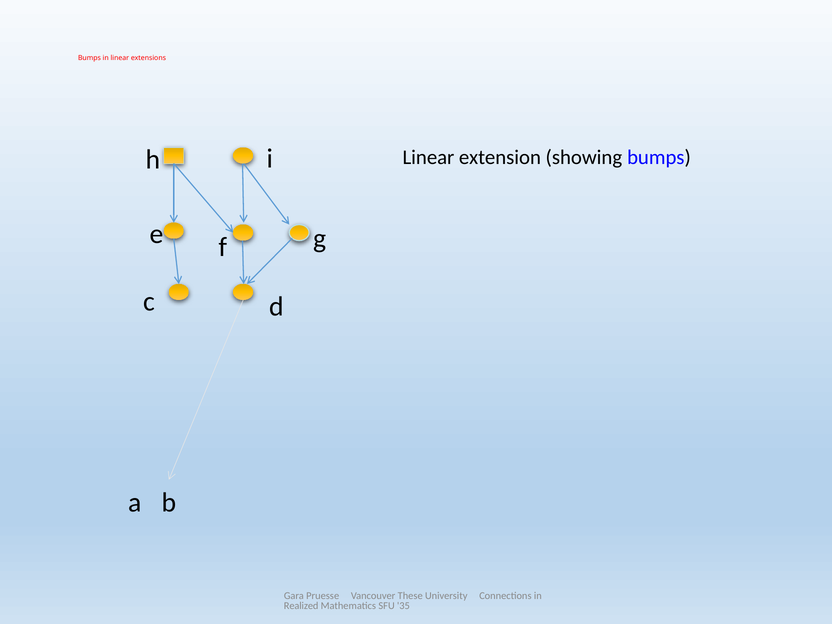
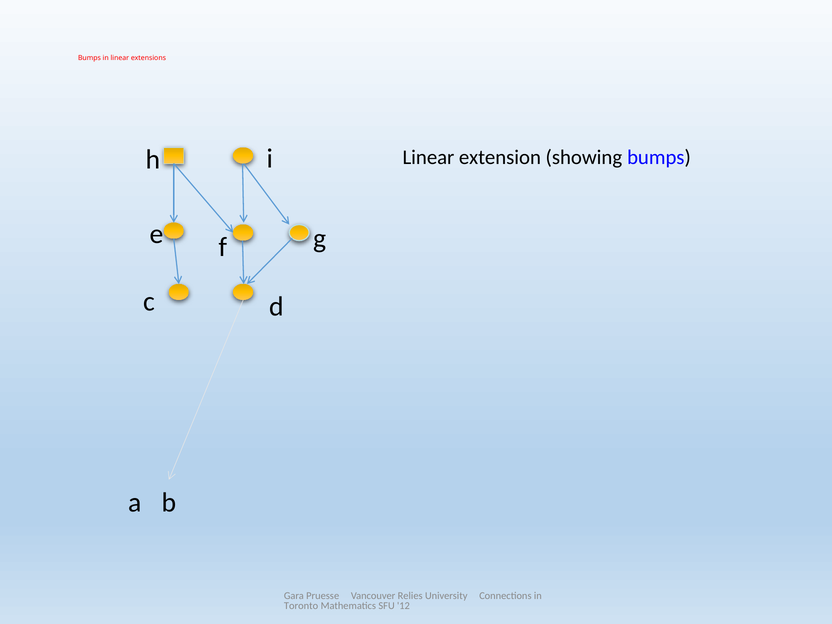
These: These -> Relies
Realized: Realized -> Toronto
35: 35 -> 12
